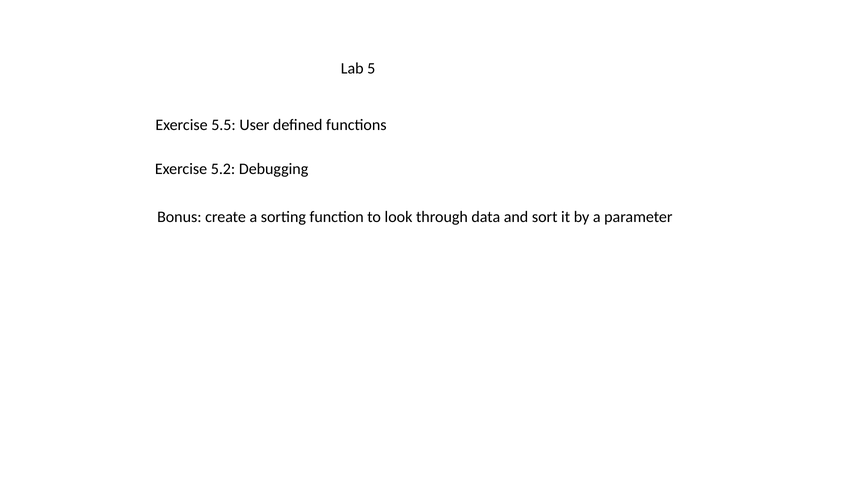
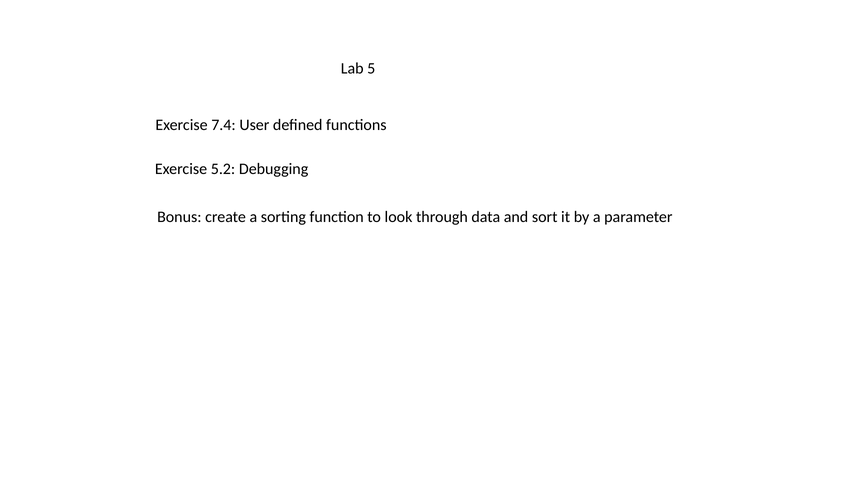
5.5: 5.5 -> 7.4
